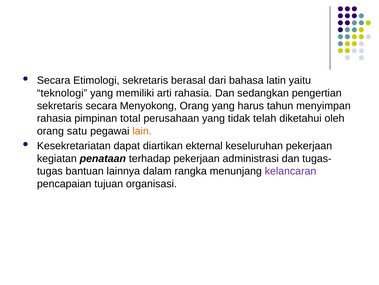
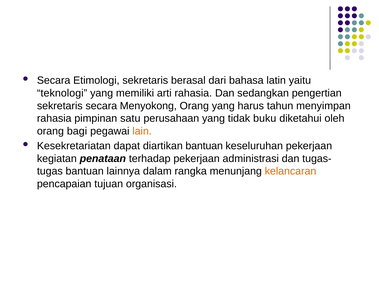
total: total -> satu
telah: telah -> buku
satu: satu -> bagi
diartikan ekternal: ekternal -> bantuan
kelancaran colour: purple -> orange
